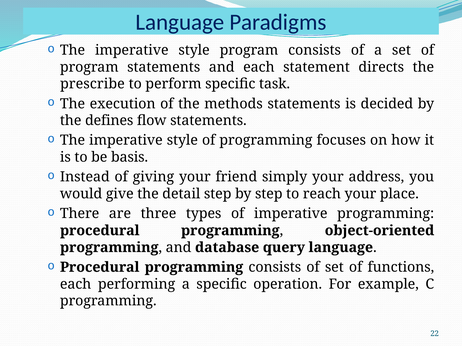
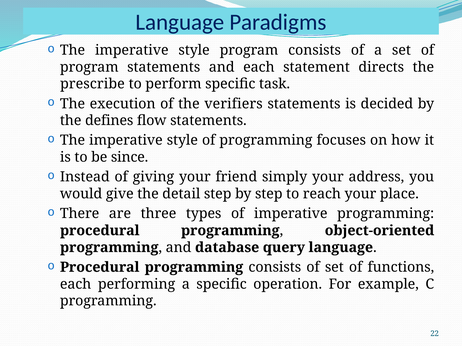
methods: methods -> verifiers
basis: basis -> since
